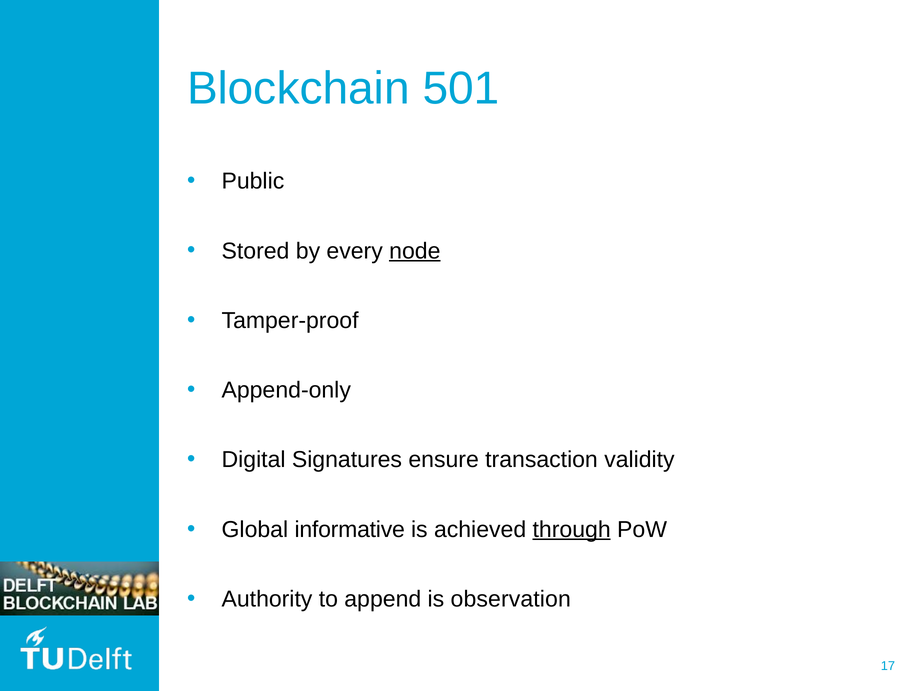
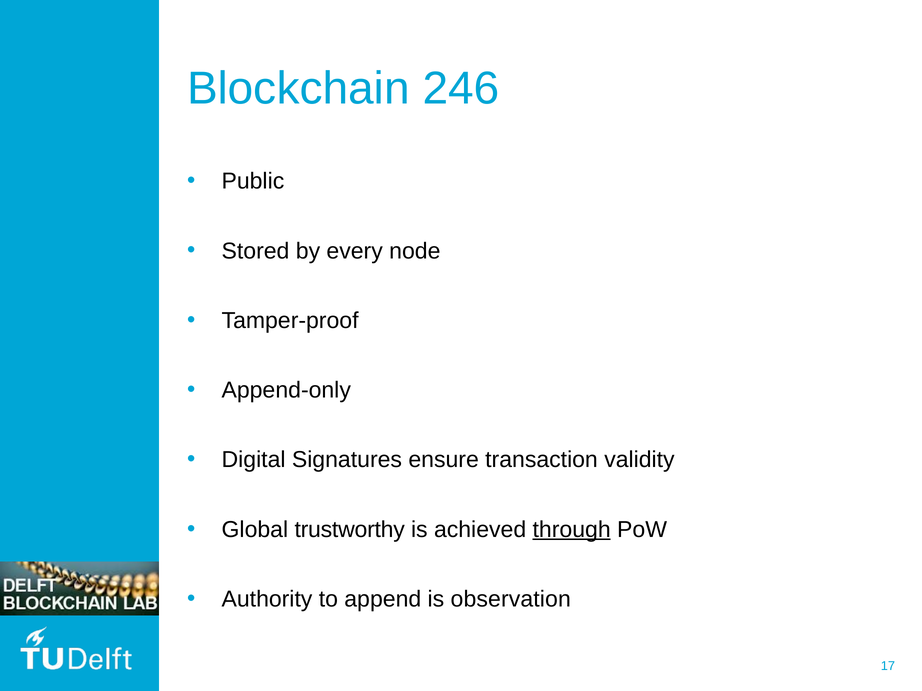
501: 501 -> 246
node underline: present -> none
informative: informative -> trustworthy
